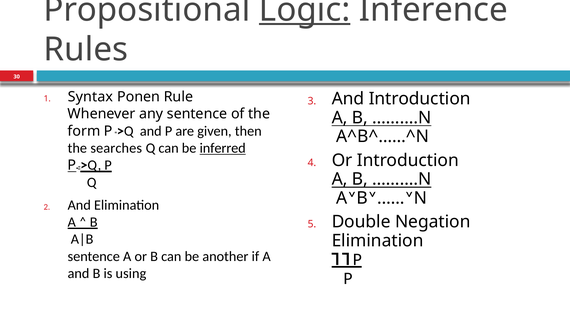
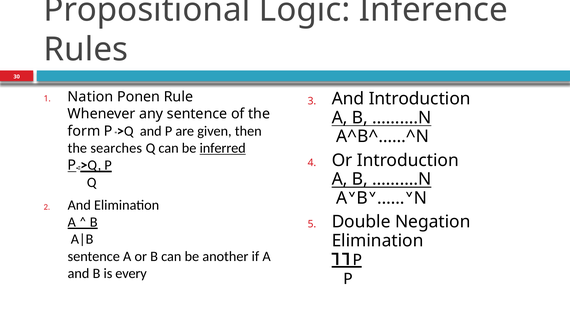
Logic underline: present -> none
Syntax: Syntax -> Nation
using: using -> every
